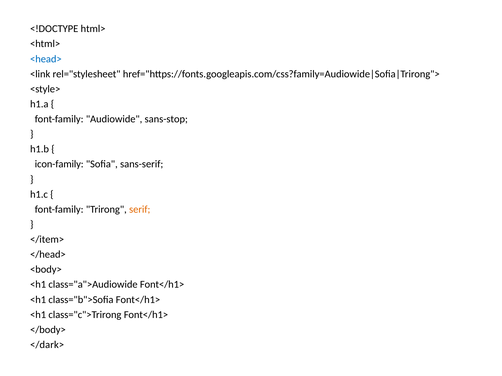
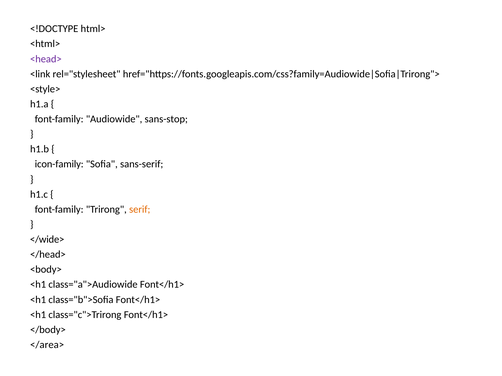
<head> colour: blue -> purple
</item>: </item> -> </wide>
</dark>: </dark> -> </area>
